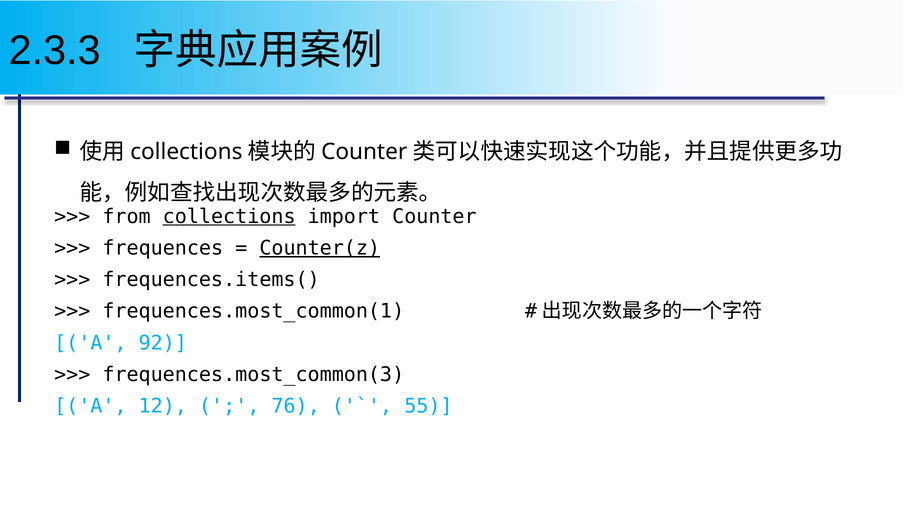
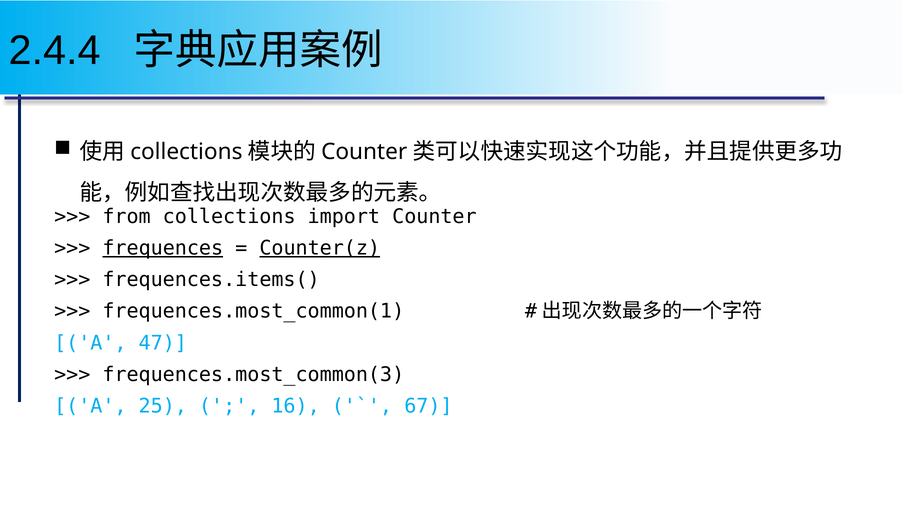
2.3.3: 2.3.3 -> 2.4.4
collections underline: present -> none
frequences underline: none -> present
92: 92 -> 47
12: 12 -> 25
76: 76 -> 16
55: 55 -> 67
